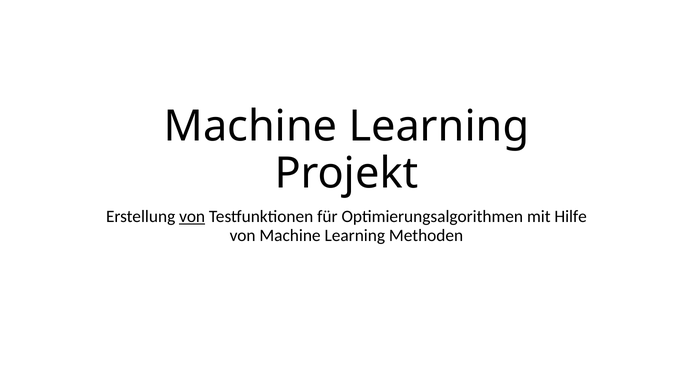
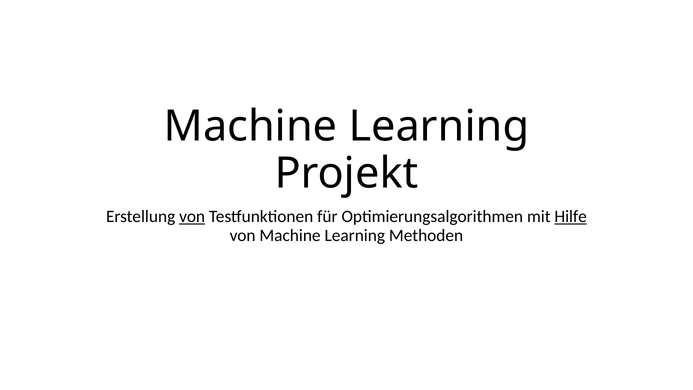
Hilfe underline: none -> present
